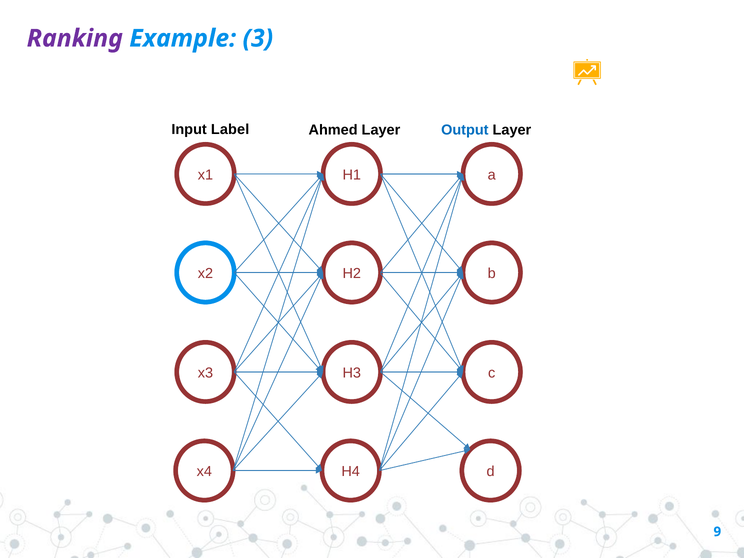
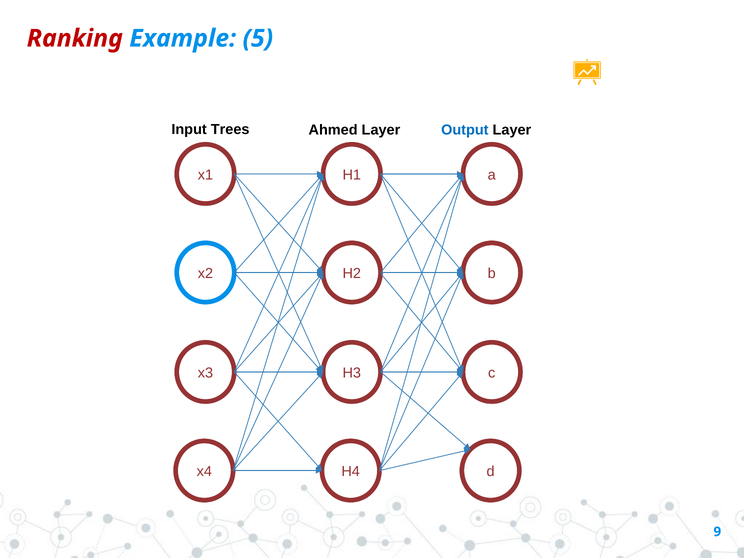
Ranking colour: purple -> red
3: 3 -> 5
Label: Label -> Trees
